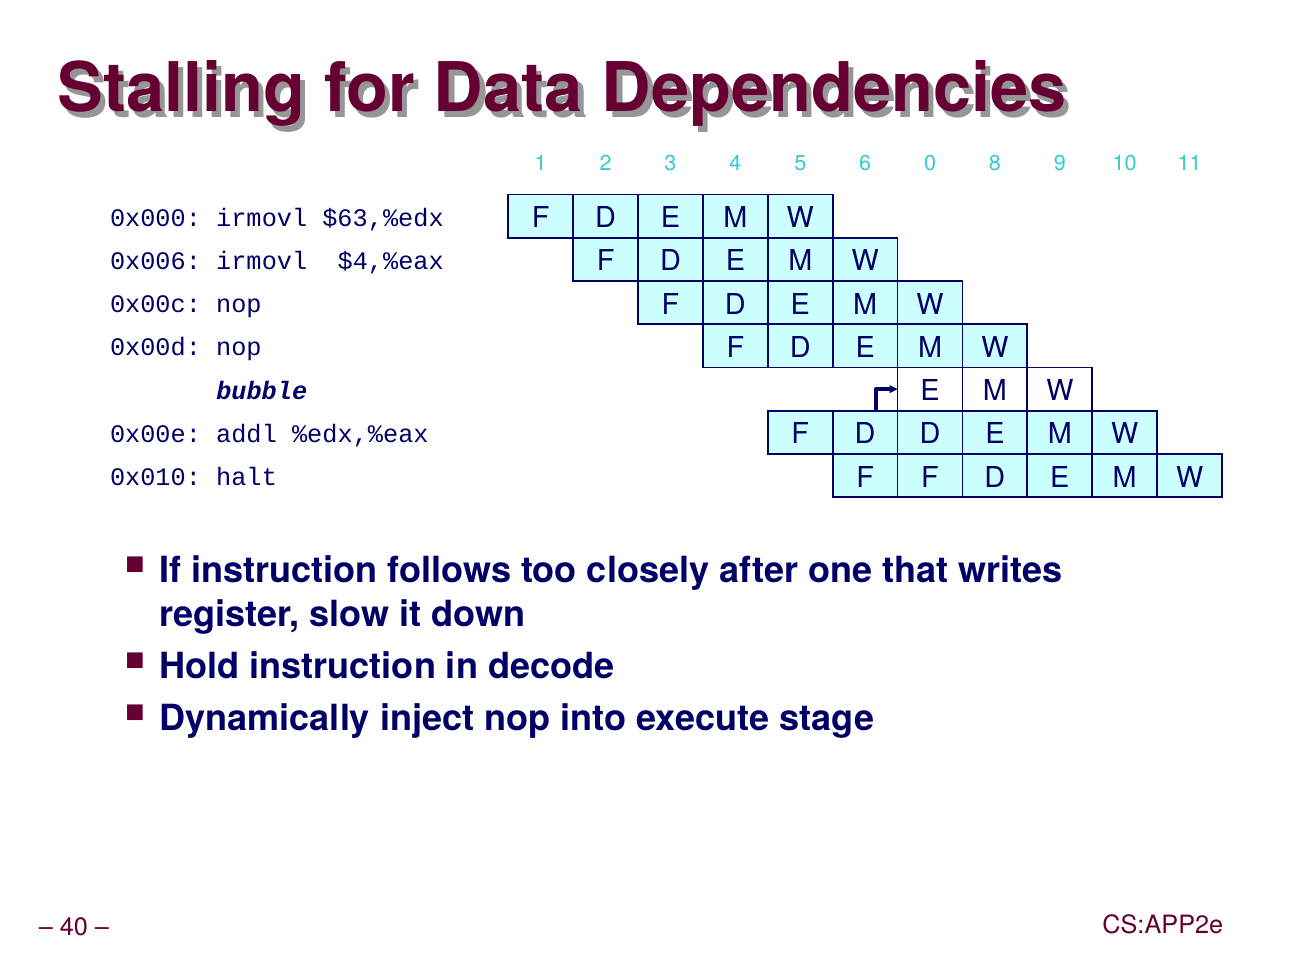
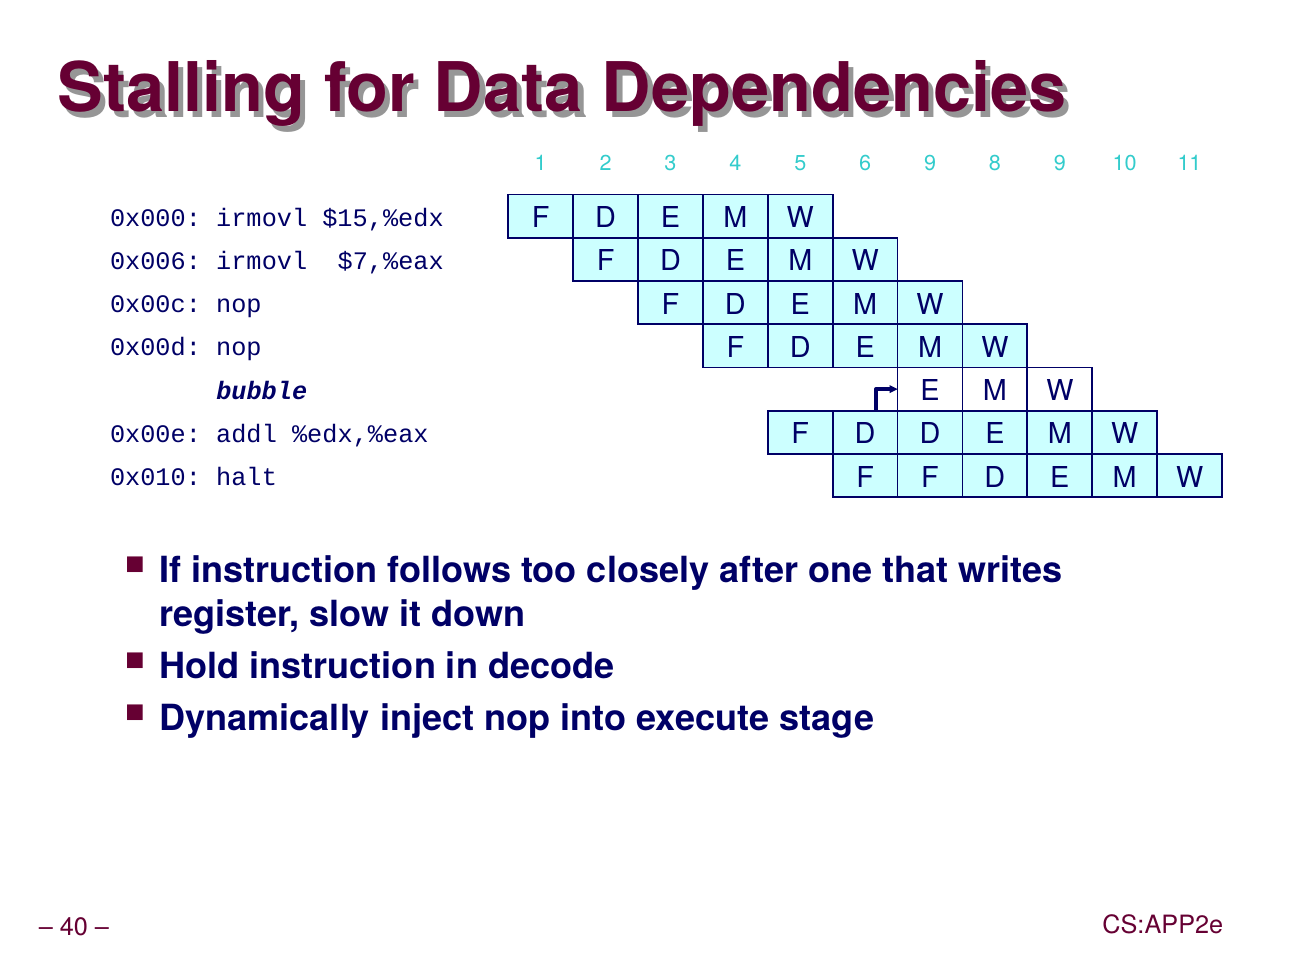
6 0: 0 -> 9
$63,%edx: $63,%edx -> $15,%edx
$4,%eax: $4,%eax -> $7,%eax
